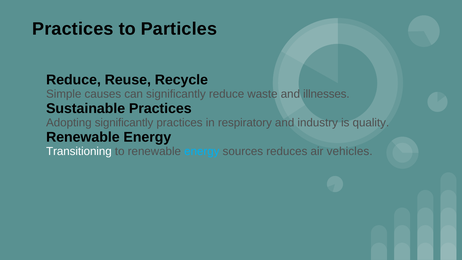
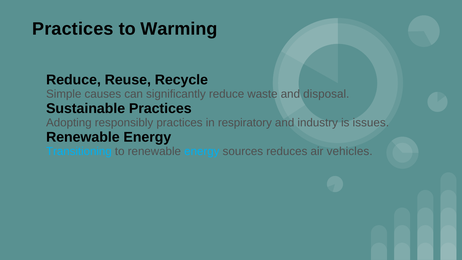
Particles: Particles -> Warming
illnesses: illnesses -> disposal
Adopting significantly: significantly -> responsibly
quality: quality -> issues
Transitioning colour: white -> light blue
